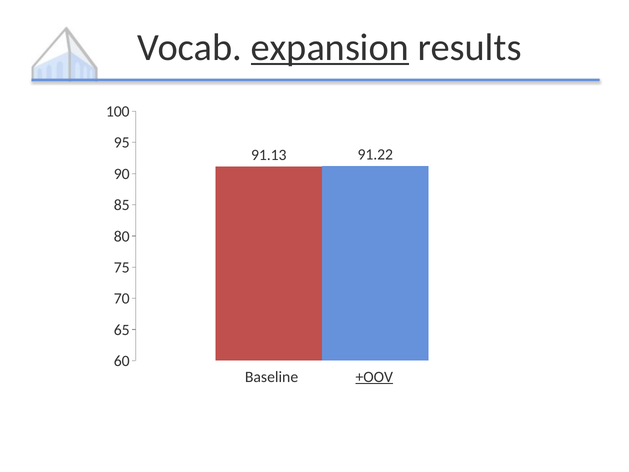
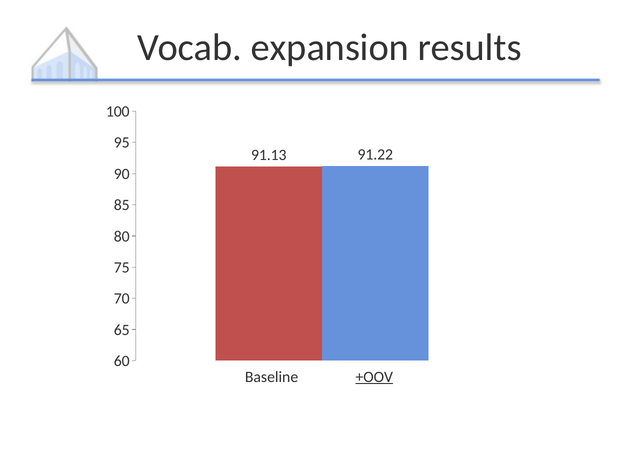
expansion underline: present -> none
